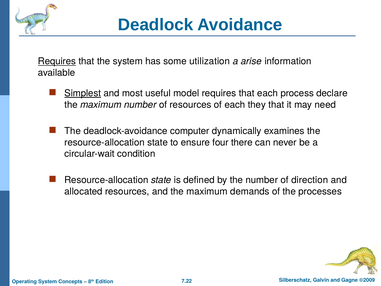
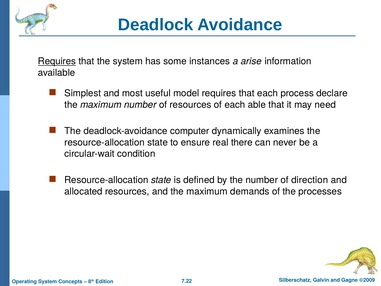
utilization: utilization -> instances
Simplest underline: present -> none
they: they -> able
four: four -> real
